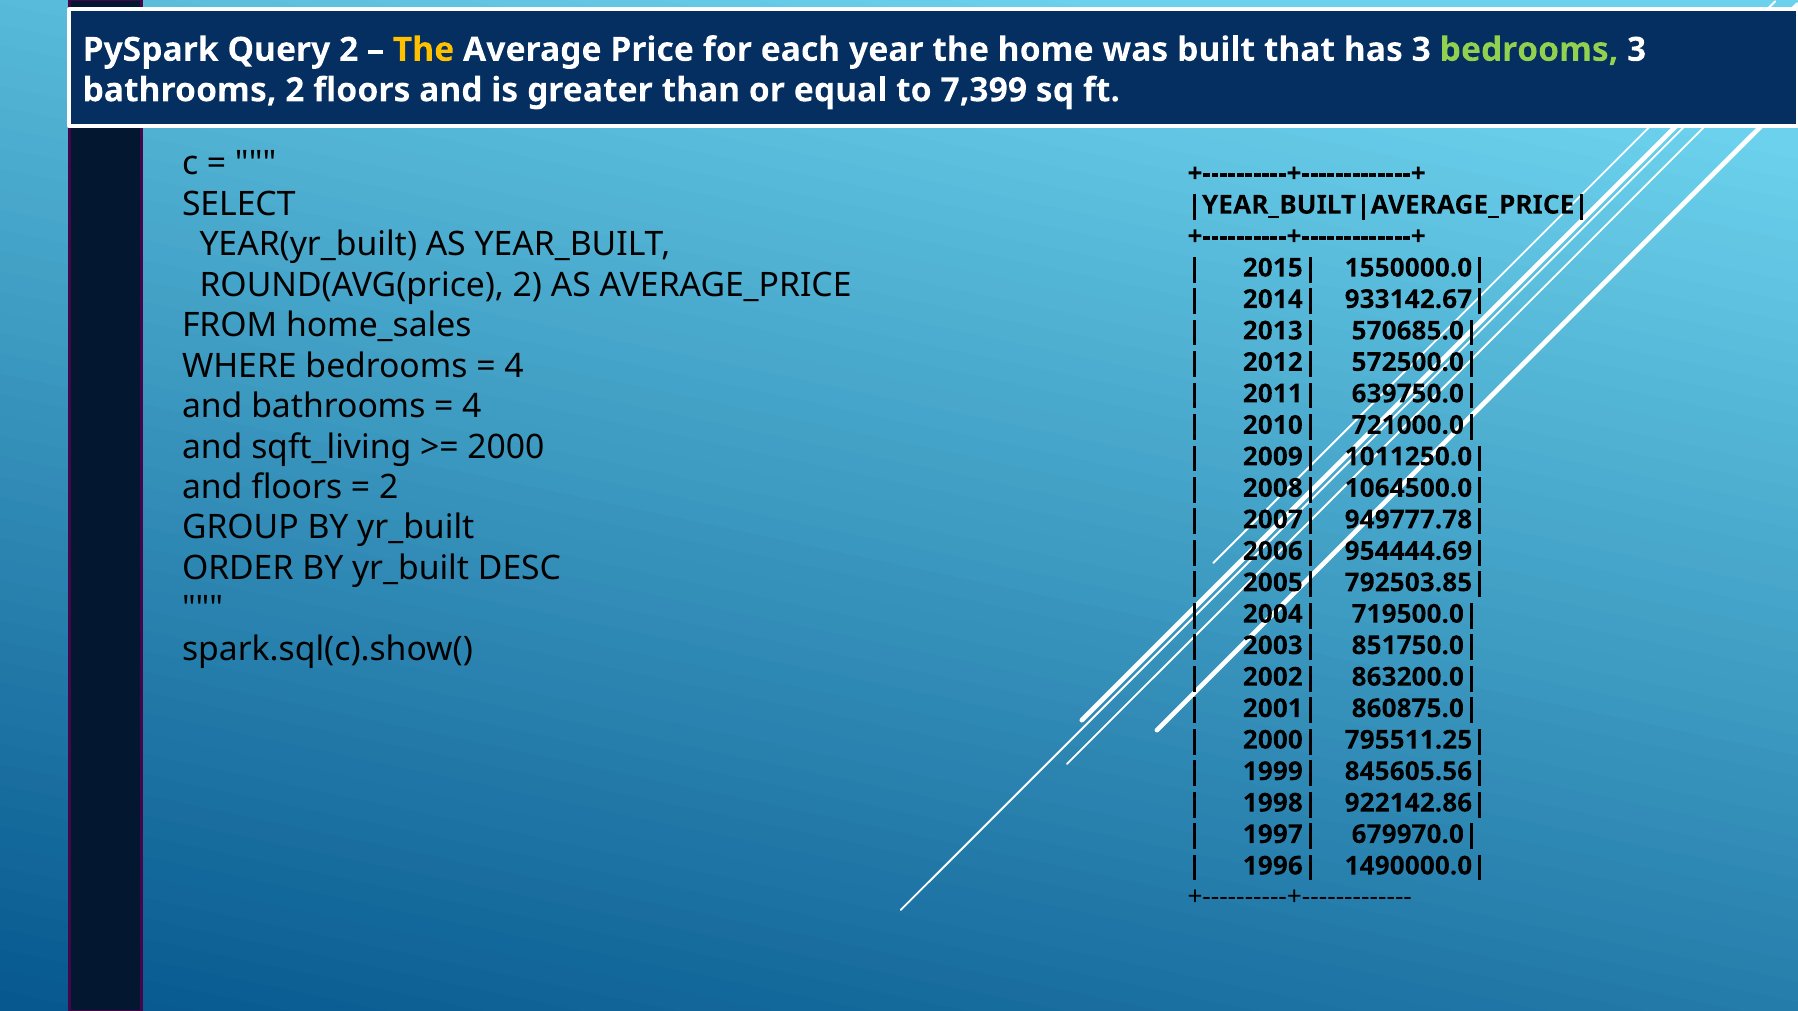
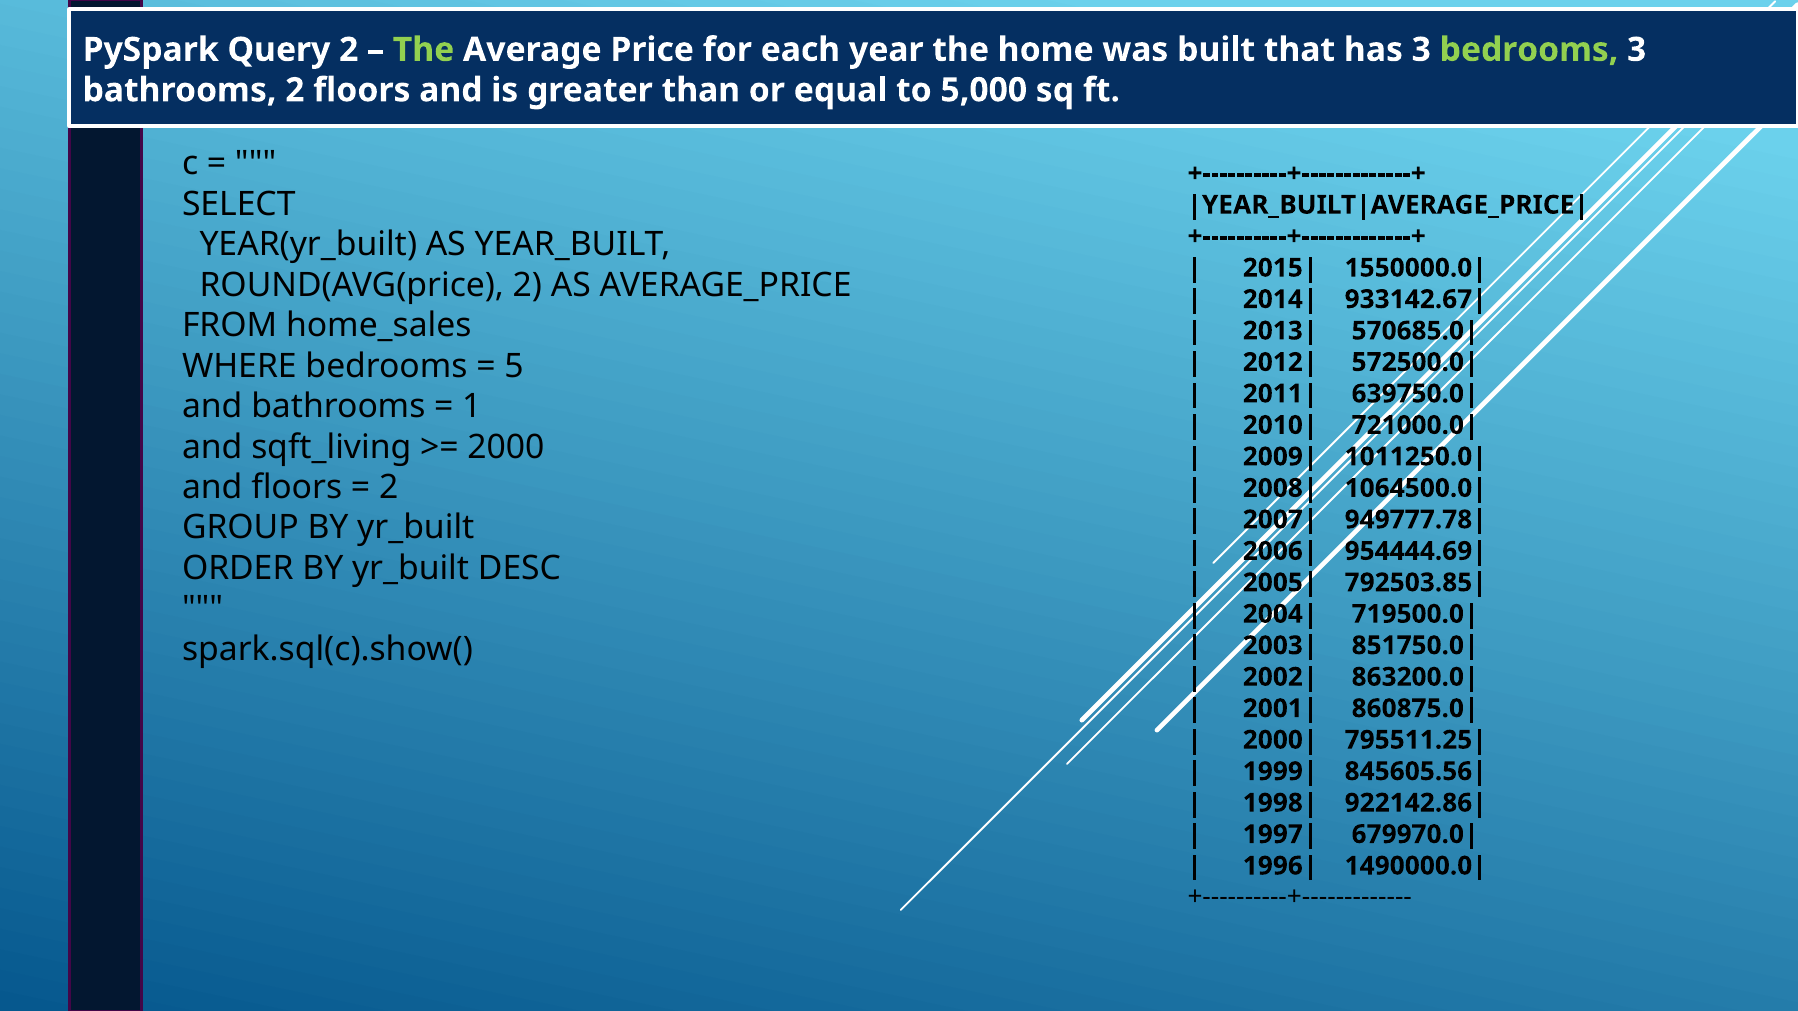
The at (424, 50) colour: yellow -> light green
7,399: 7,399 -> 5,000
4 at (514, 366): 4 -> 5
4 at (472, 407): 4 -> 1
